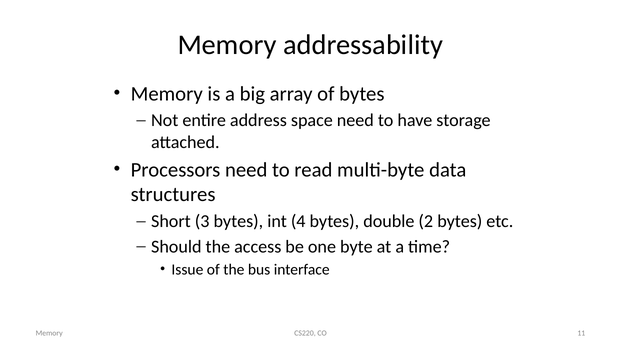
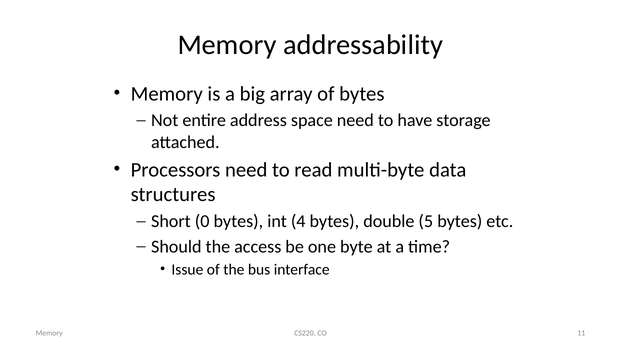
3: 3 -> 0
2: 2 -> 5
